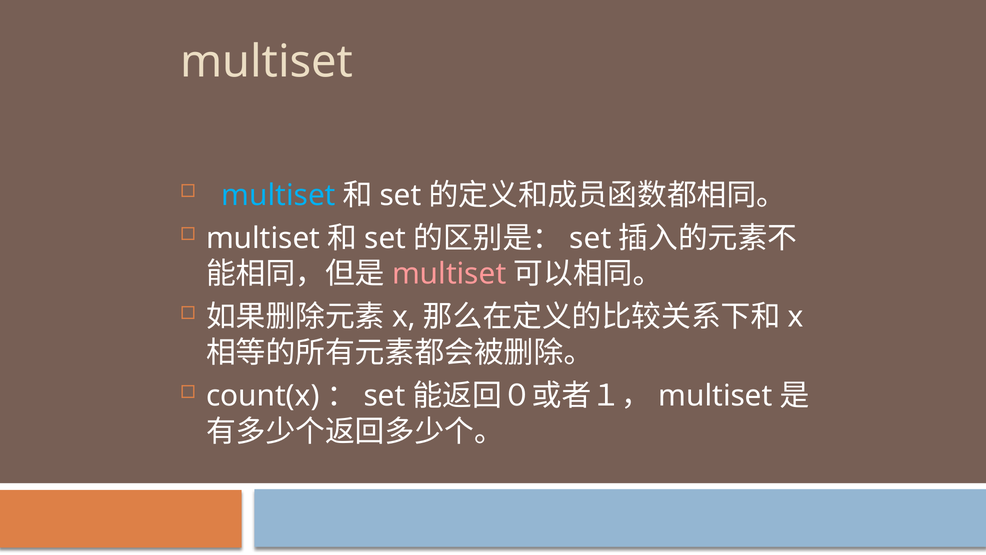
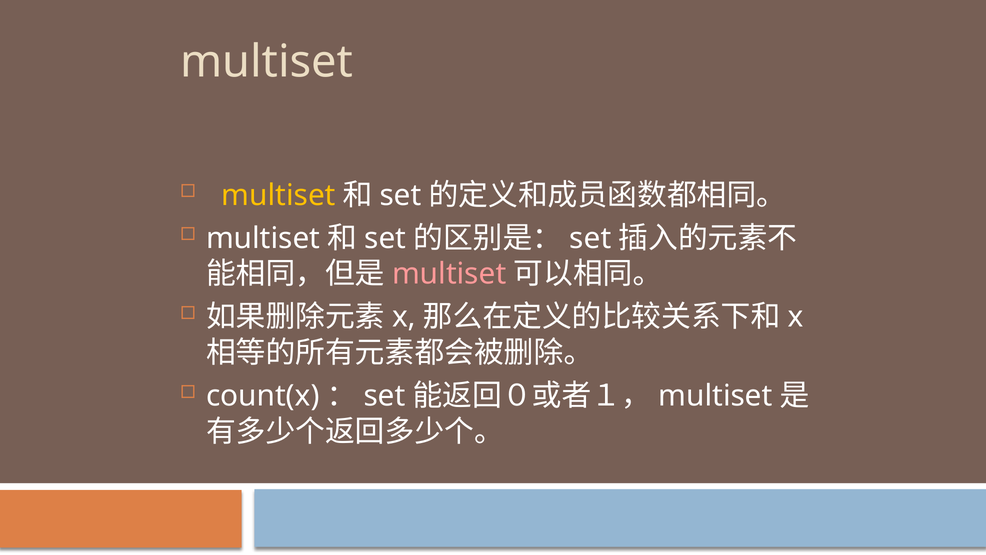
multiset at (279, 195) colour: light blue -> yellow
